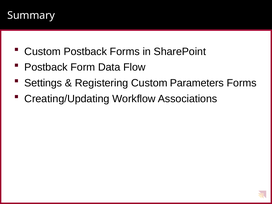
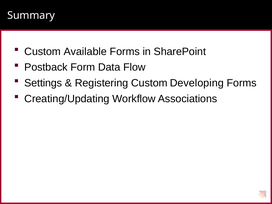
Custom Postback: Postback -> Available
Parameters: Parameters -> Developing
